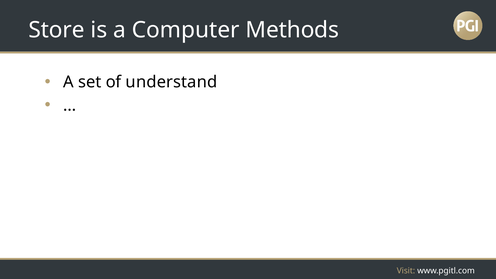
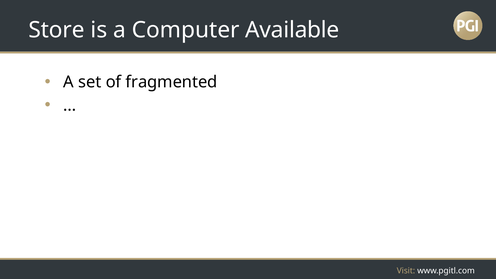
Methods: Methods -> Available
understand: understand -> fragmented
